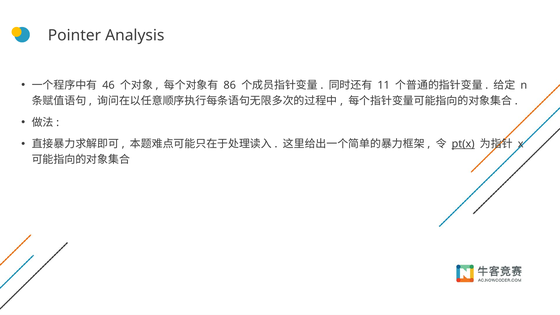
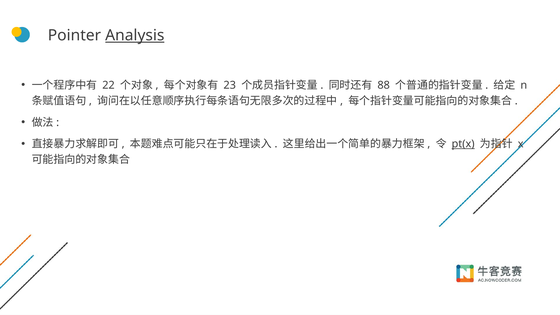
Analysis underline: none -> present
46: 46 -> 22
86: 86 -> 23
11: 11 -> 88
